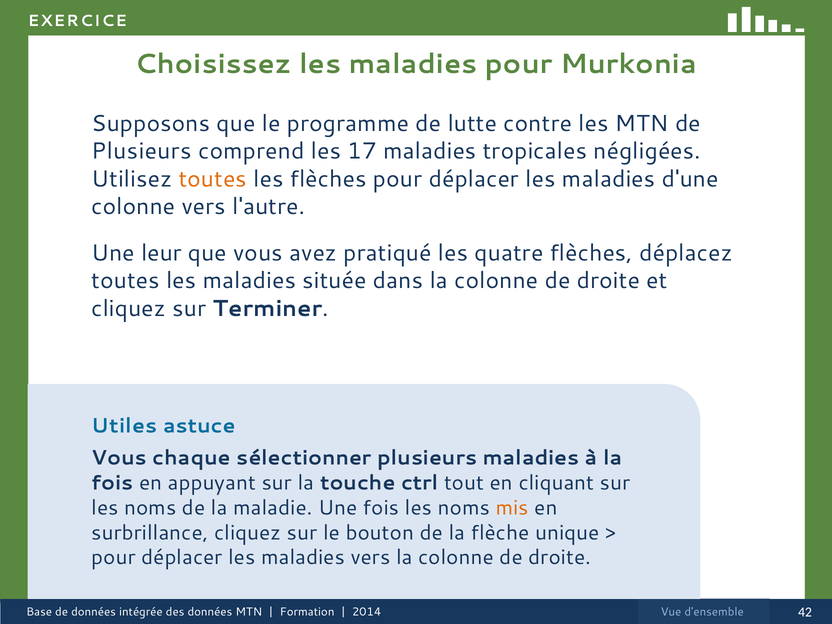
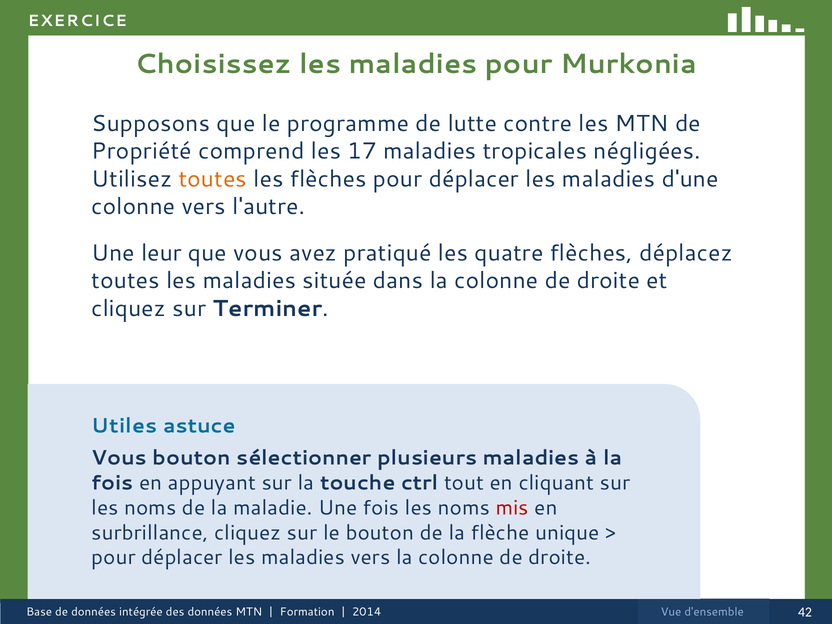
Plusieurs at (142, 151): Plusieurs -> Propriété
Vous chaque: chaque -> bouton
mis colour: orange -> red
